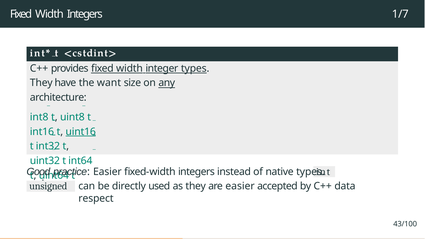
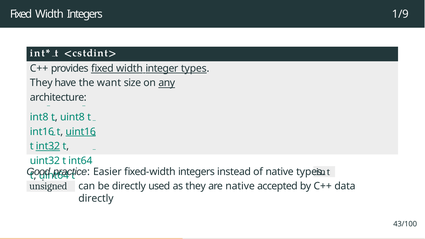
1/7: 1/7 -> 1/9
int32 underline: none -> present
are easier: easier -> native
respect at (96, 199): respect -> directly
